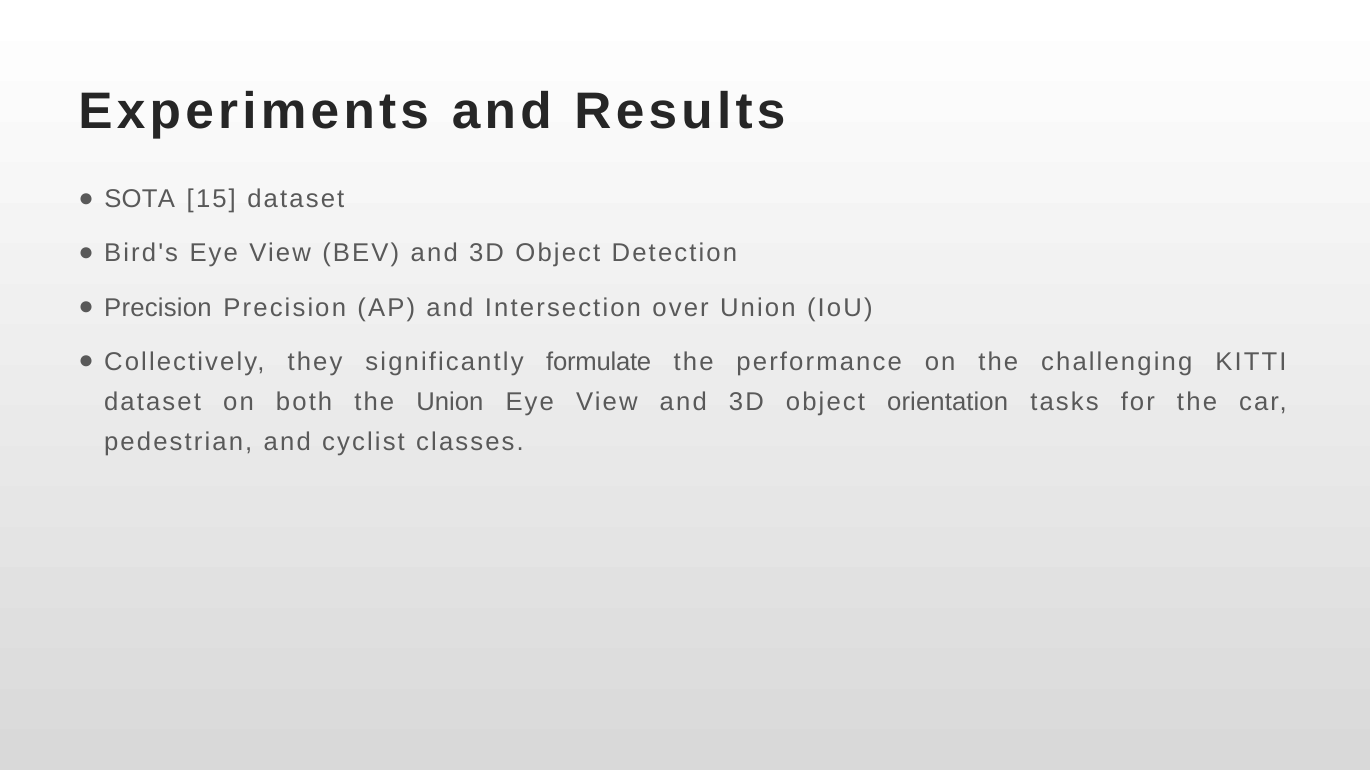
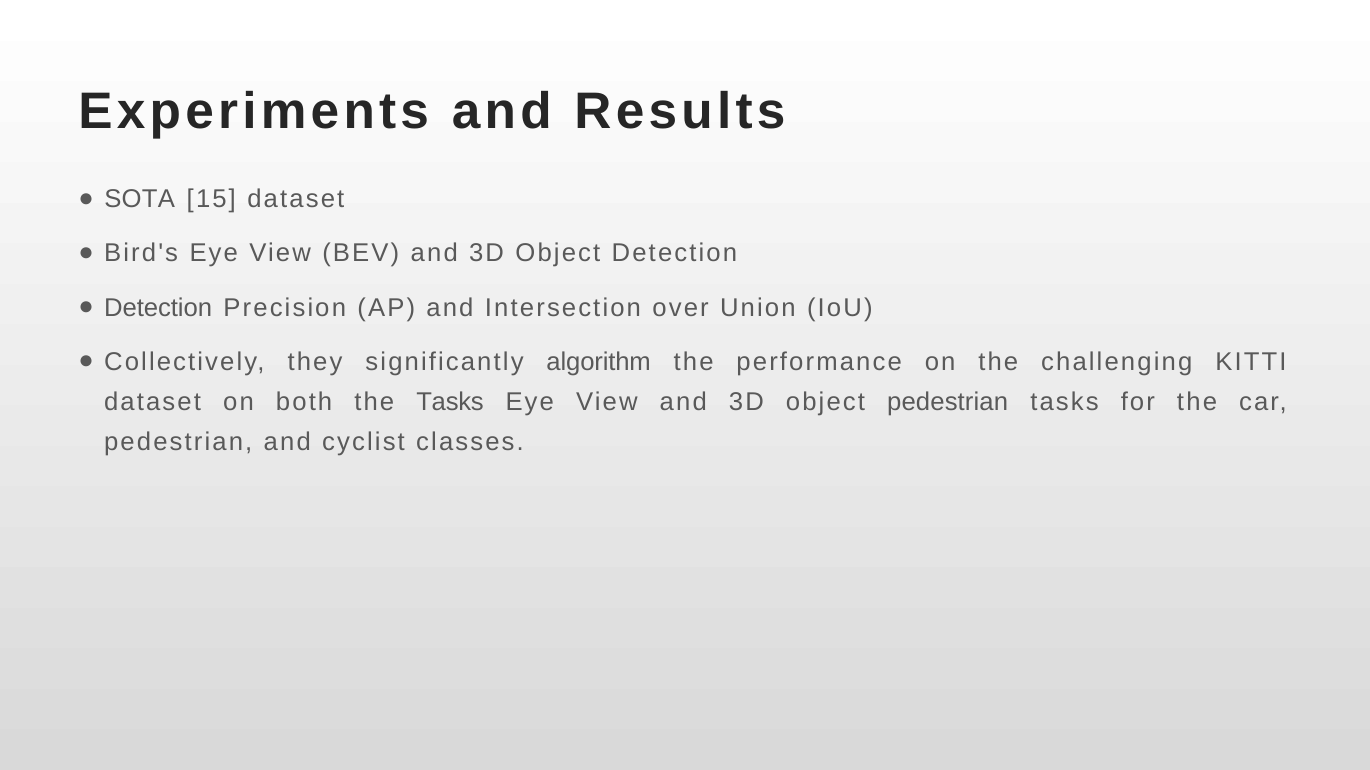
Precision at (158, 308): Precision -> Detection
formulate: formulate -> algorithm
the Union: Union -> Tasks
object orientation: orientation -> pedestrian
